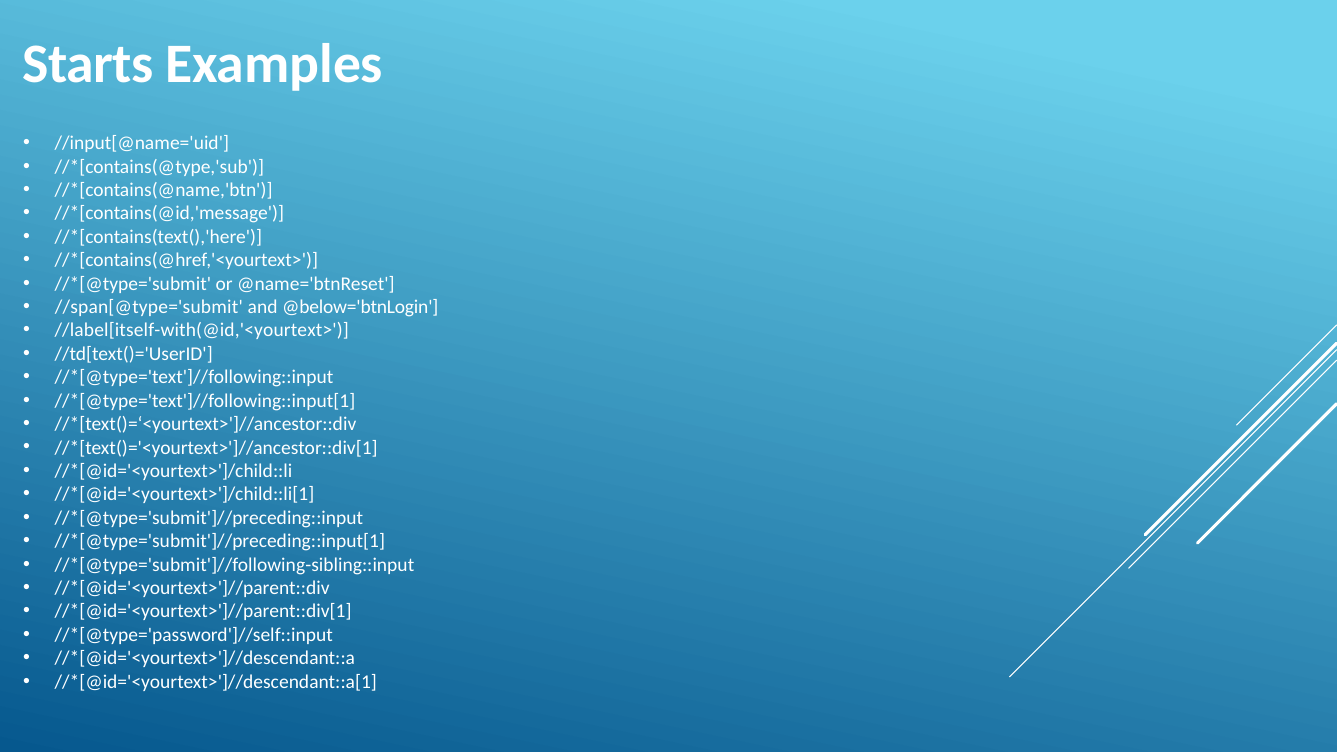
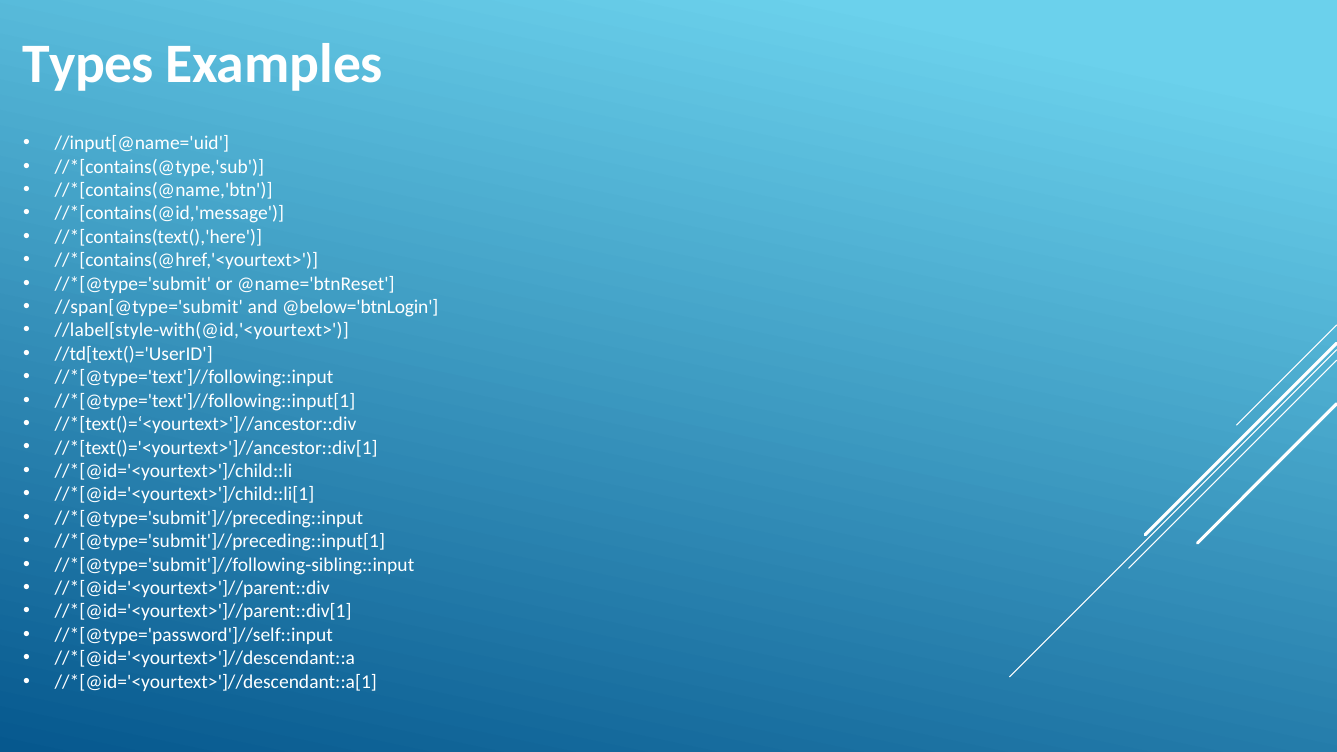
Starts: Starts -> Types
//label[itself-with(@id,'<yourtext>: //label[itself-with(@id,'<yourtext> -> //label[style-with(@id,'<yourtext>
